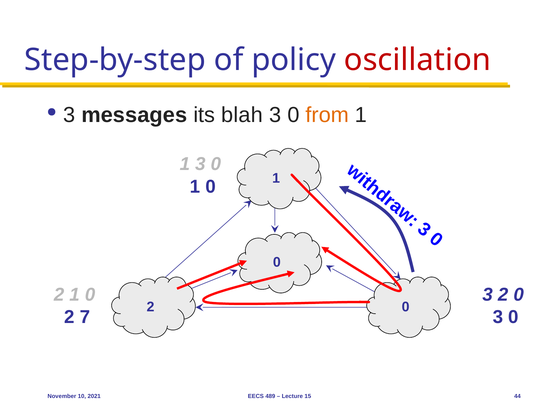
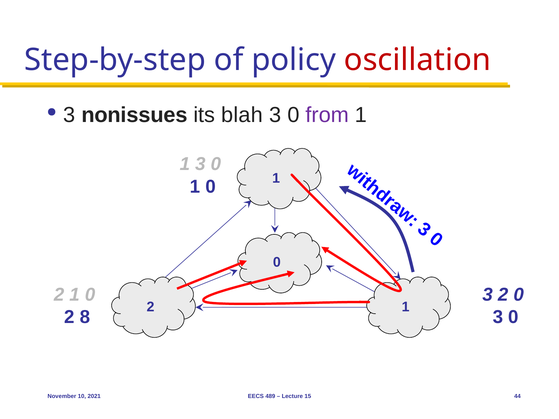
messages: messages -> nonissues
from colour: orange -> purple
0 at (406, 307): 0 -> 1
7: 7 -> 8
